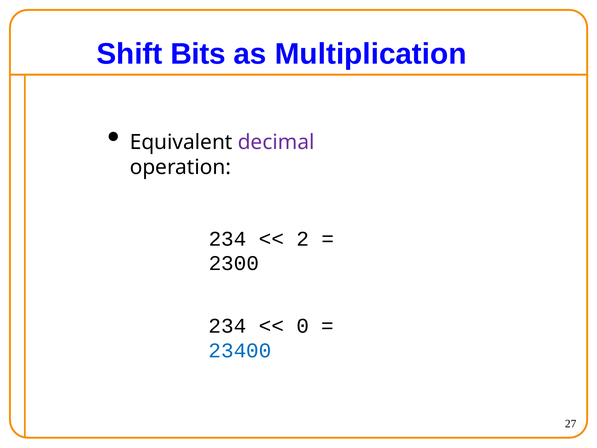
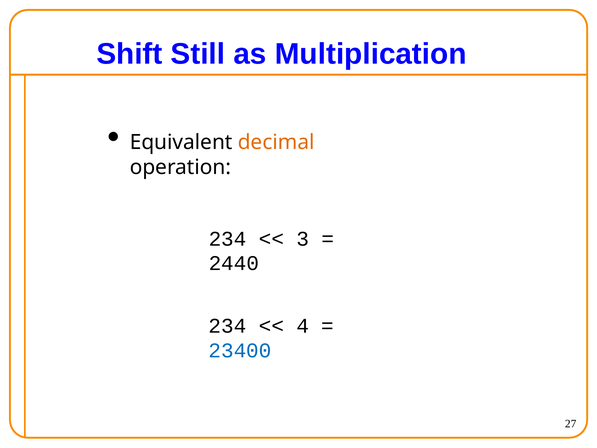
Bits: Bits -> Still
decimal colour: purple -> orange
2: 2 -> 3
2300: 2300 -> 2440
0: 0 -> 4
